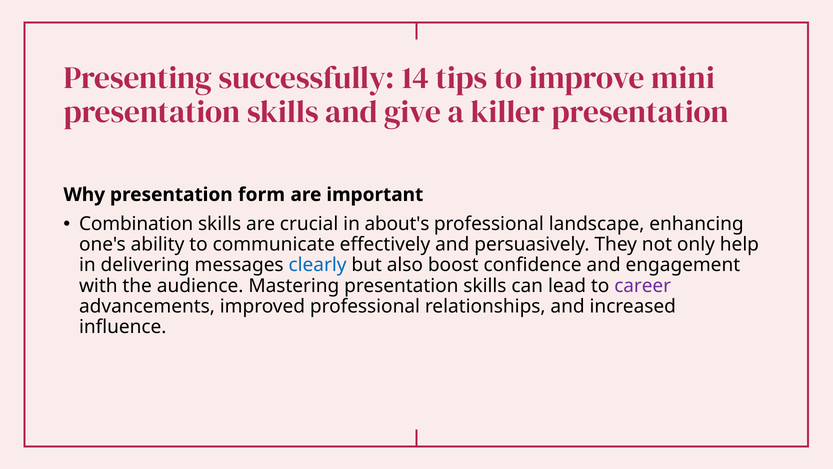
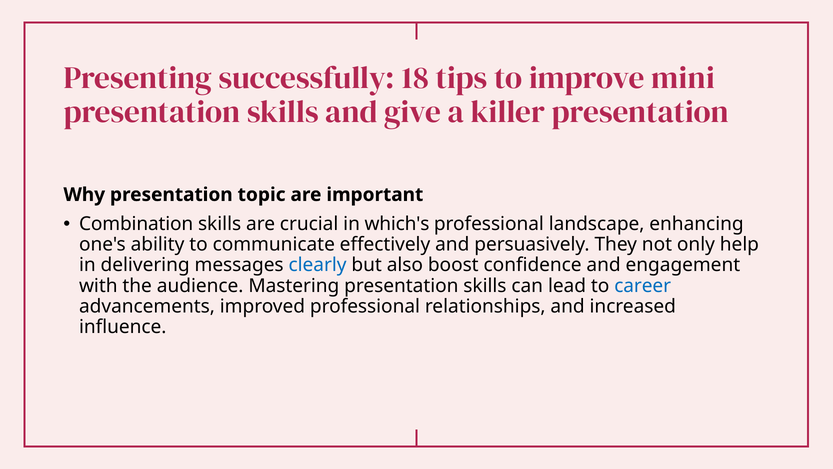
14: 14 -> 18
form: form -> topic
about's: about's -> which's
career colour: purple -> blue
